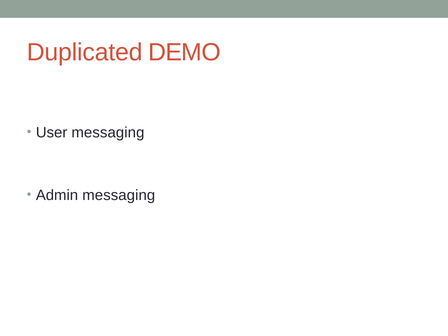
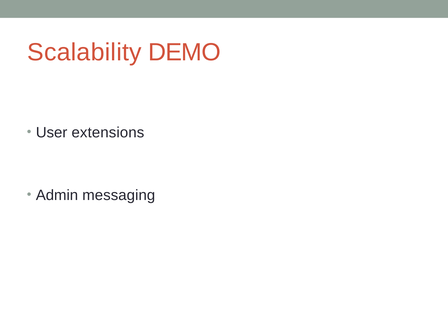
Duplicated: Duplicated -> Scalability
User messaging: messaging -> extensions
